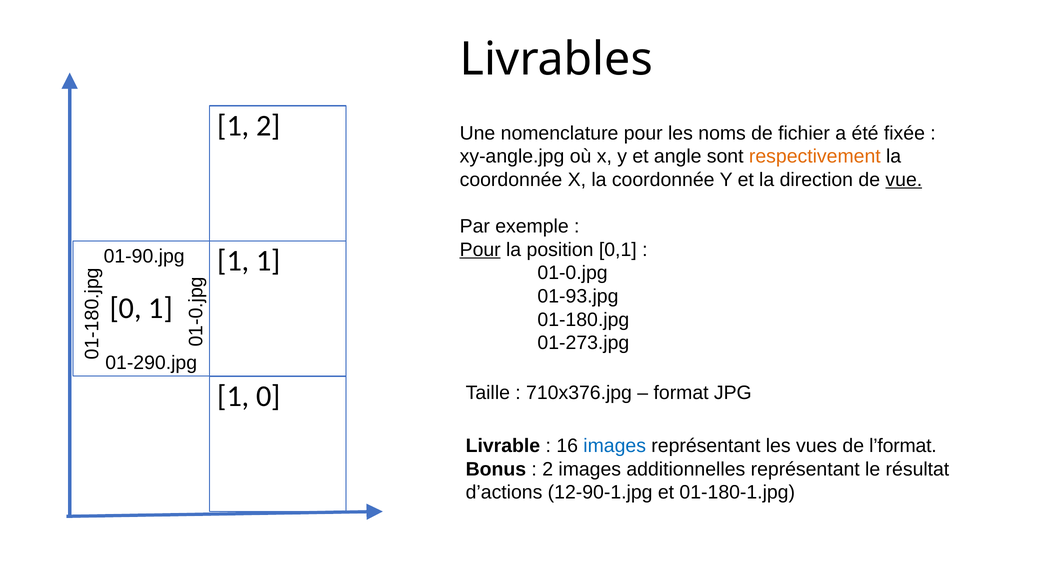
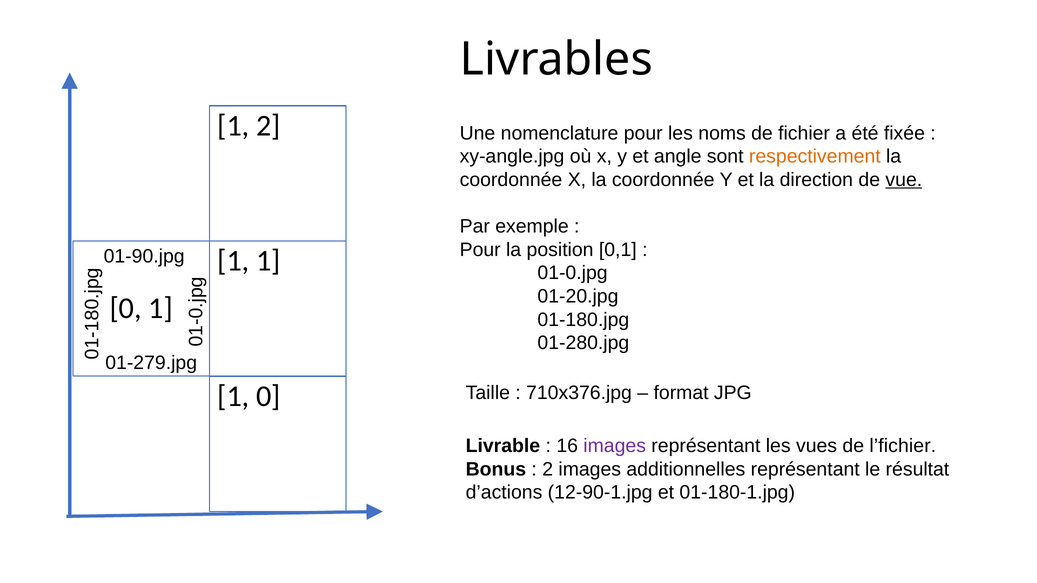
Pour at (480, 250) underline: present -> none
01-93.jpg: 01-93.jpg -> 01-20.jpg
01-273.jpg: 01-273.jpg -> 01-280.jpg
01-290.jpg: 01-290.jpg -> 01-279.jpg
images at (615, 446) colour: blue -> purple
l’format: l’format -> l’fichier
